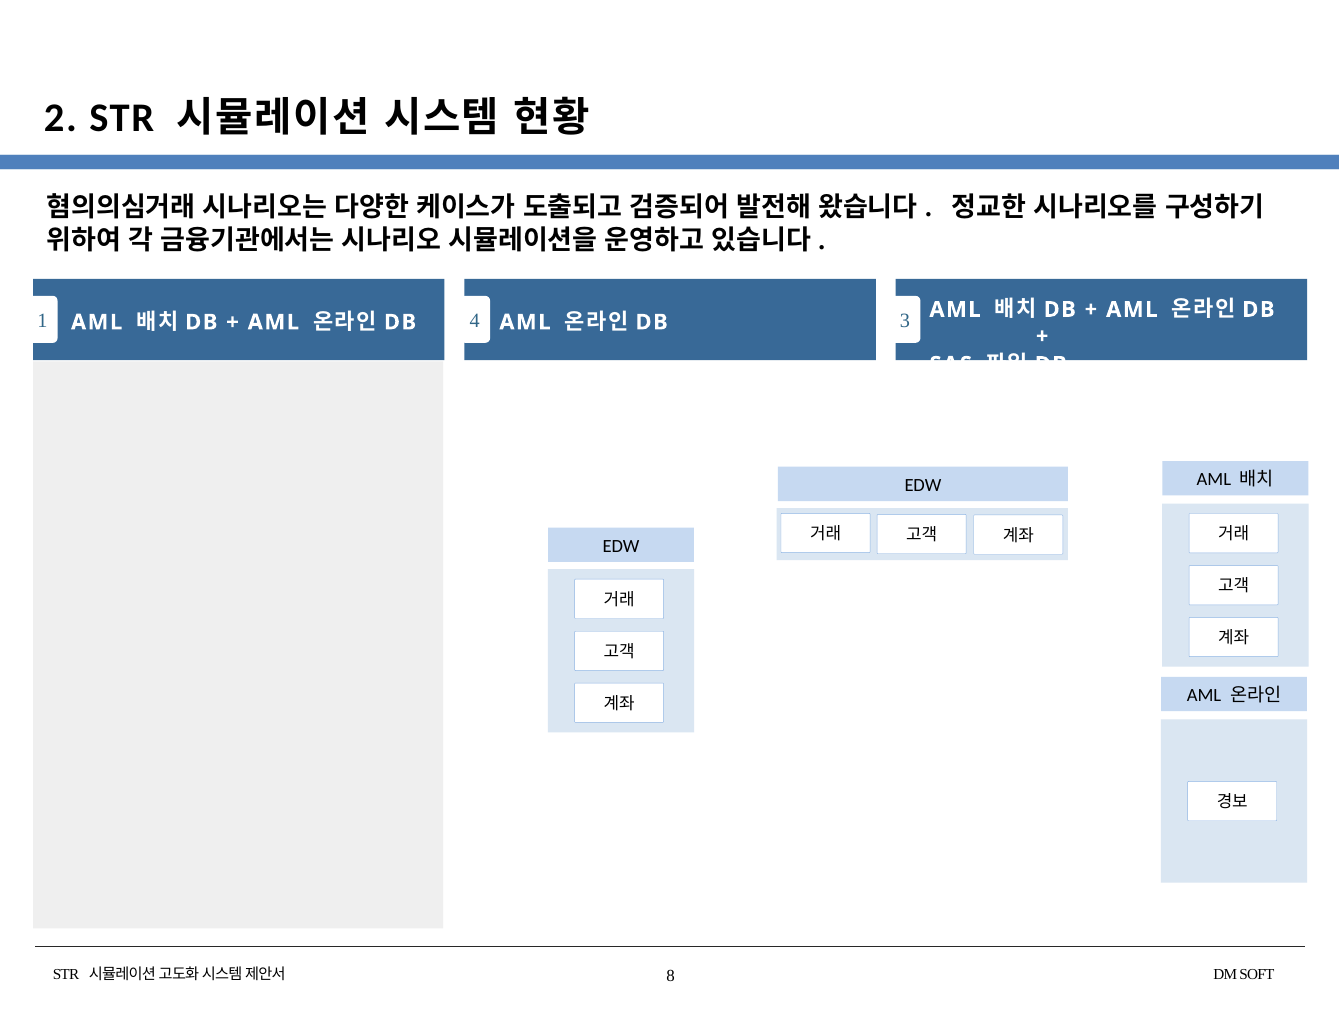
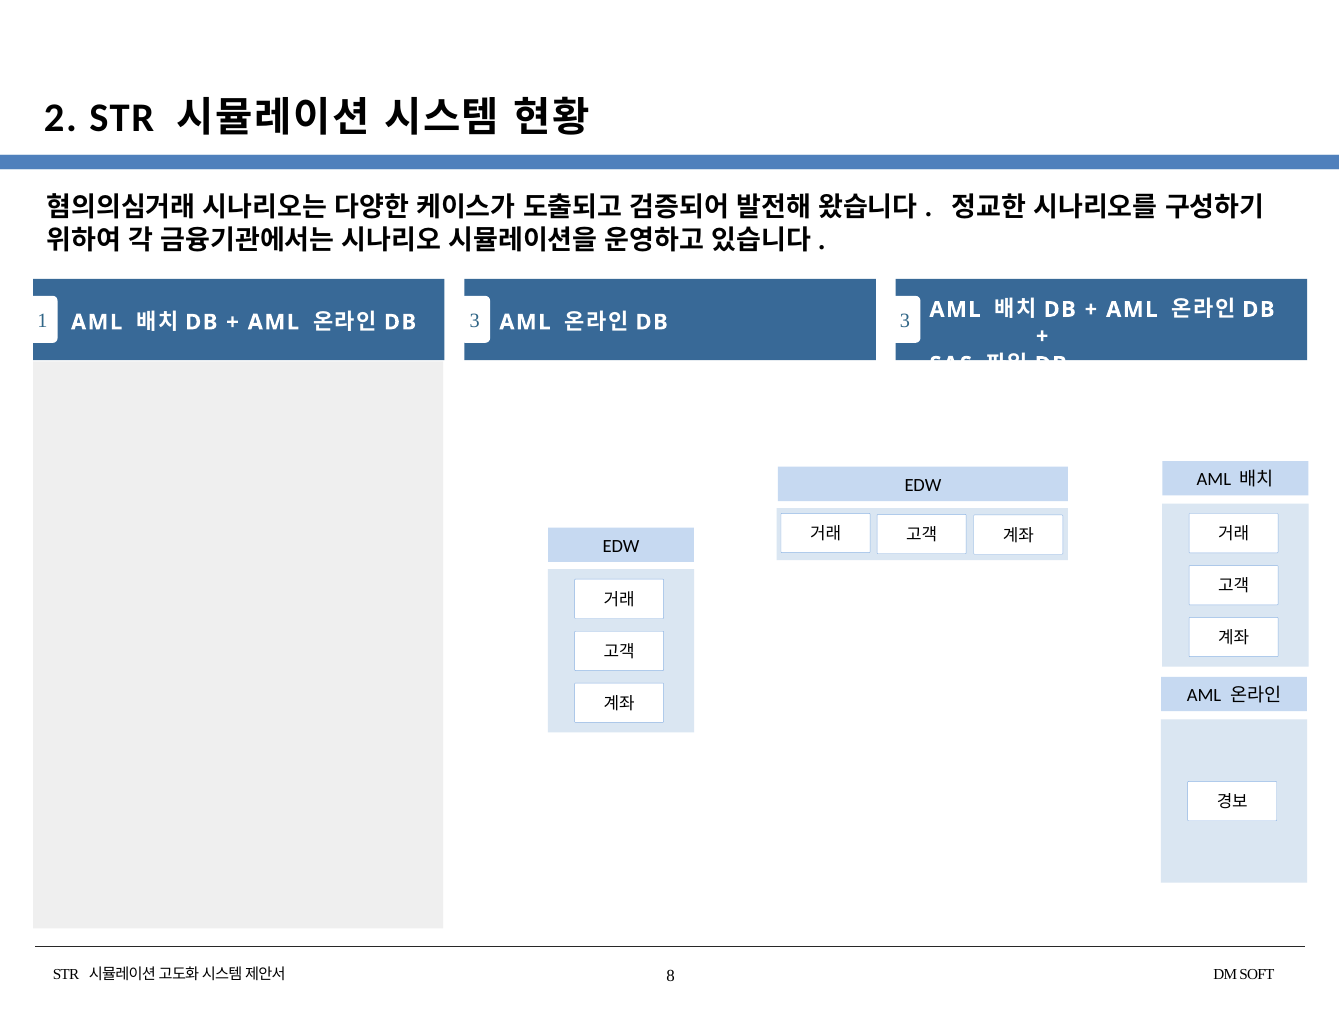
4 at (475, 320): 4 -> 3
